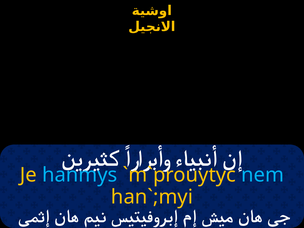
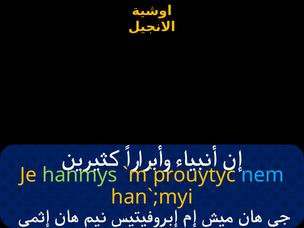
hanmys colour: light blue -> light green
